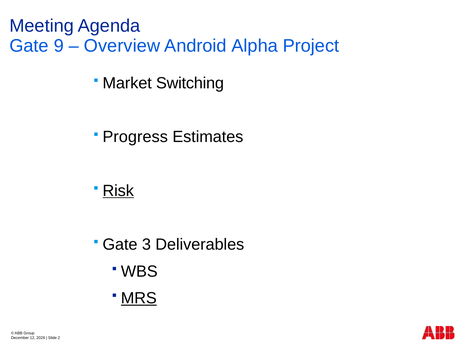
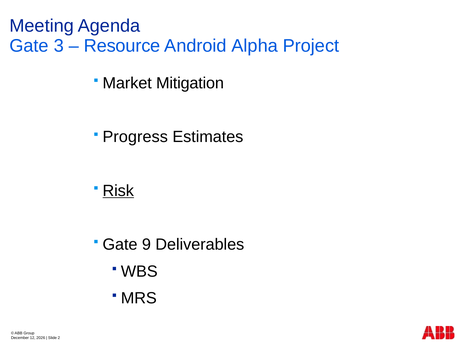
9: 9 -> 3
Overview: Overview -> Resource
Switching: Switching -> Mitigation
3: 3 -> 9
MRS underline: present -> none
